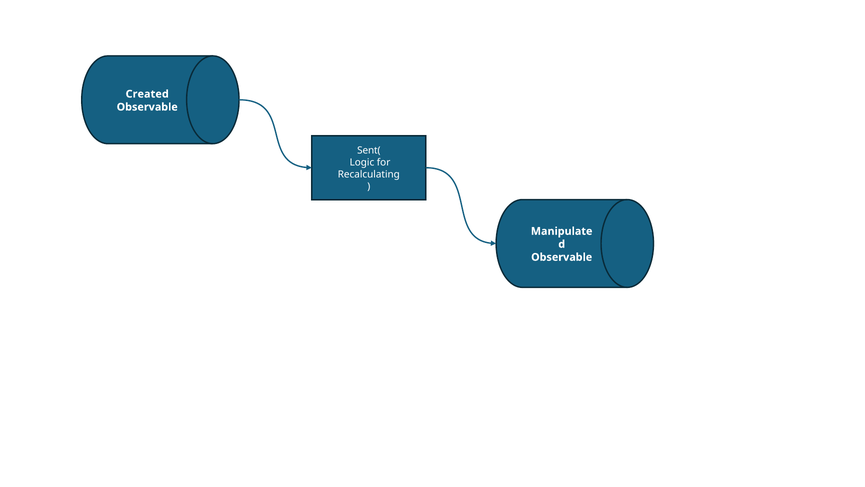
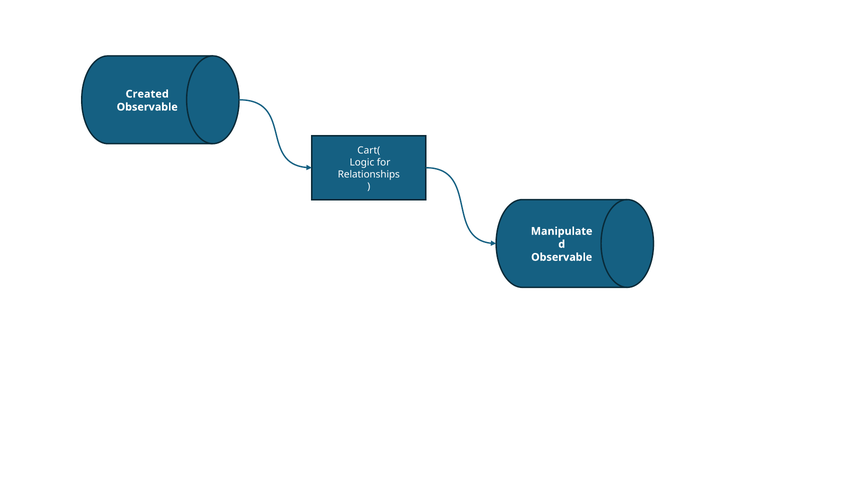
Sent(: Sent( -> Cart(
Recalculating: Recalculating -> Relationships
